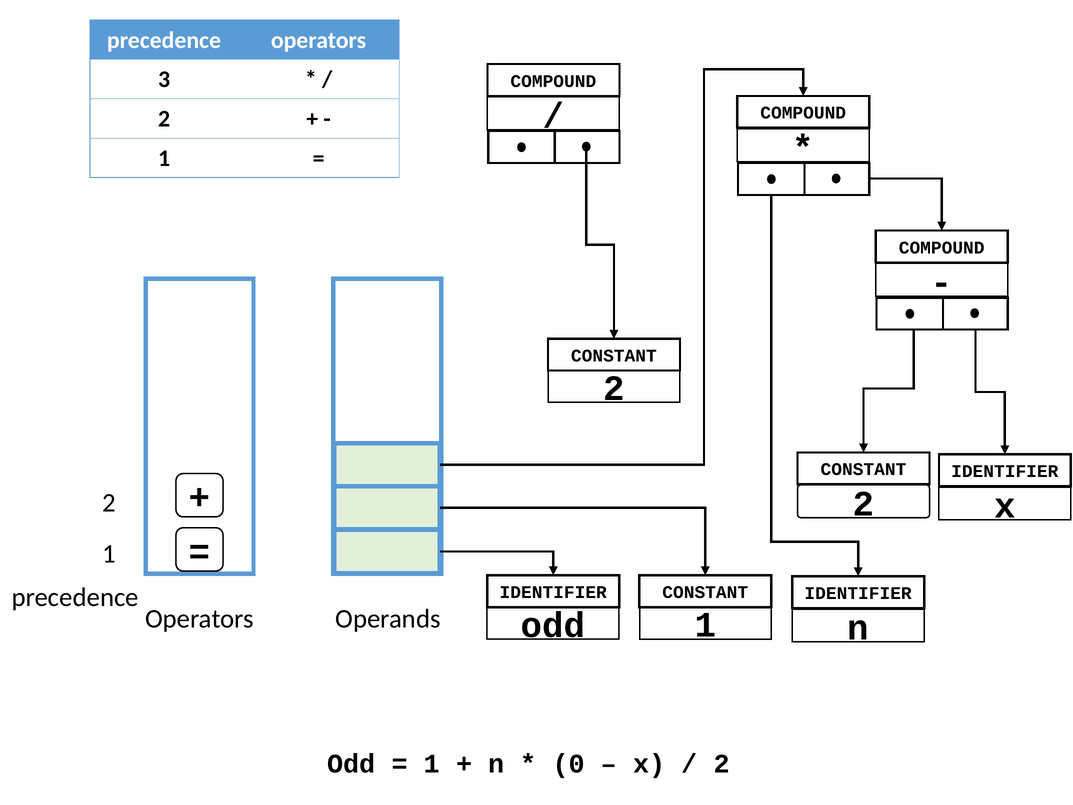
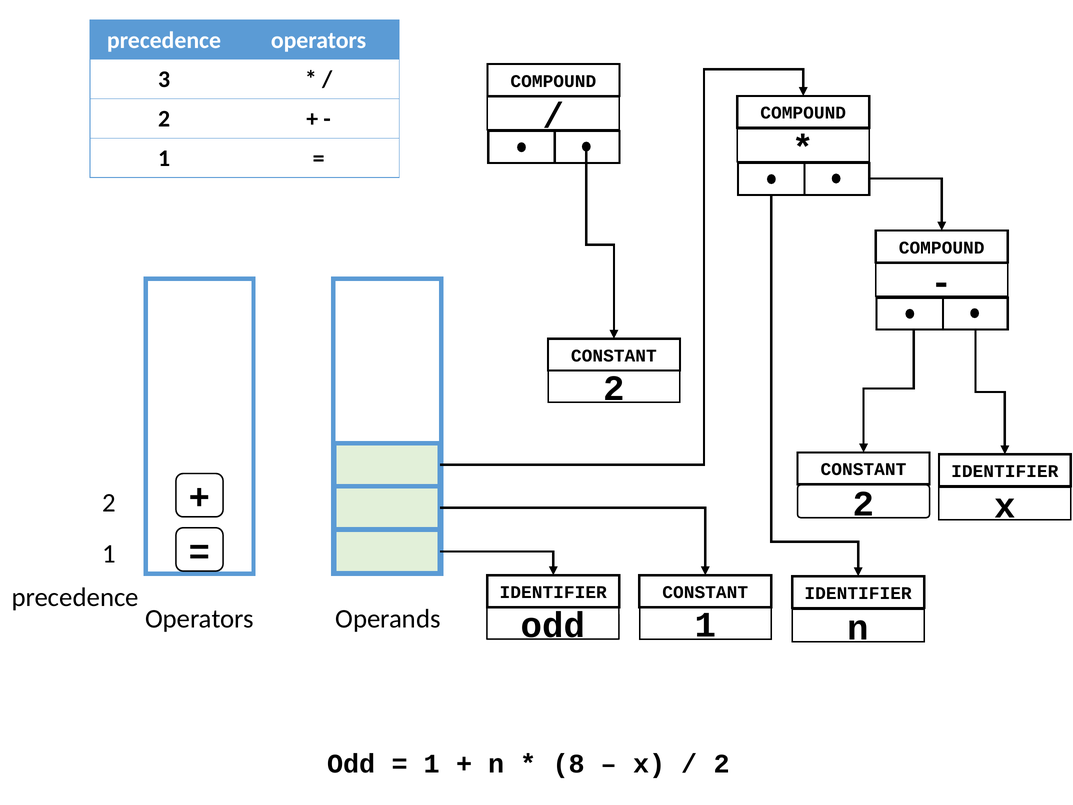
0: 0 -> 8
